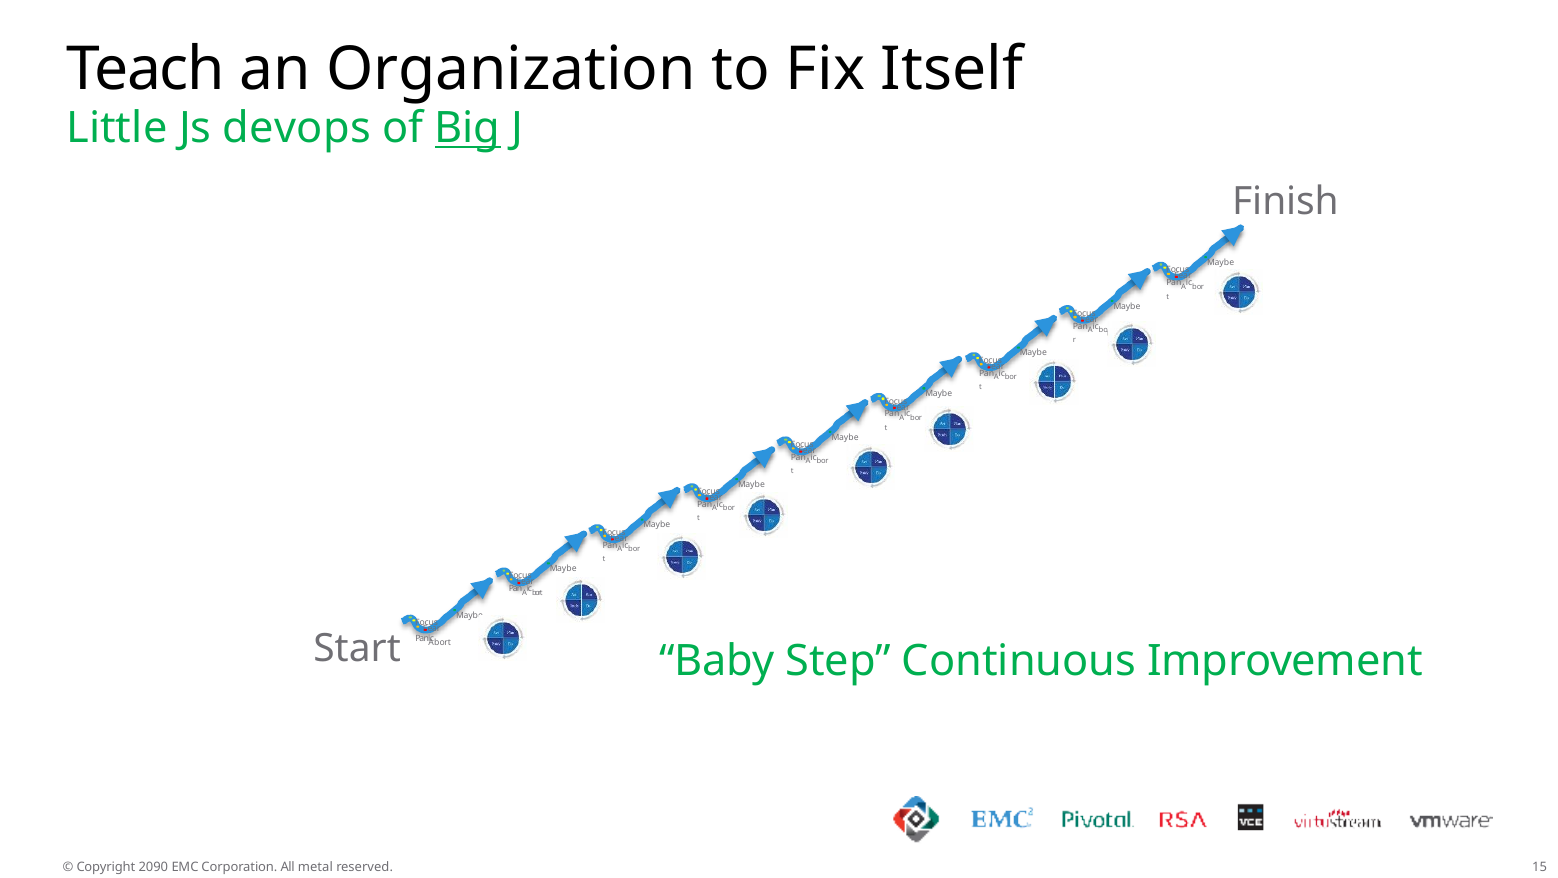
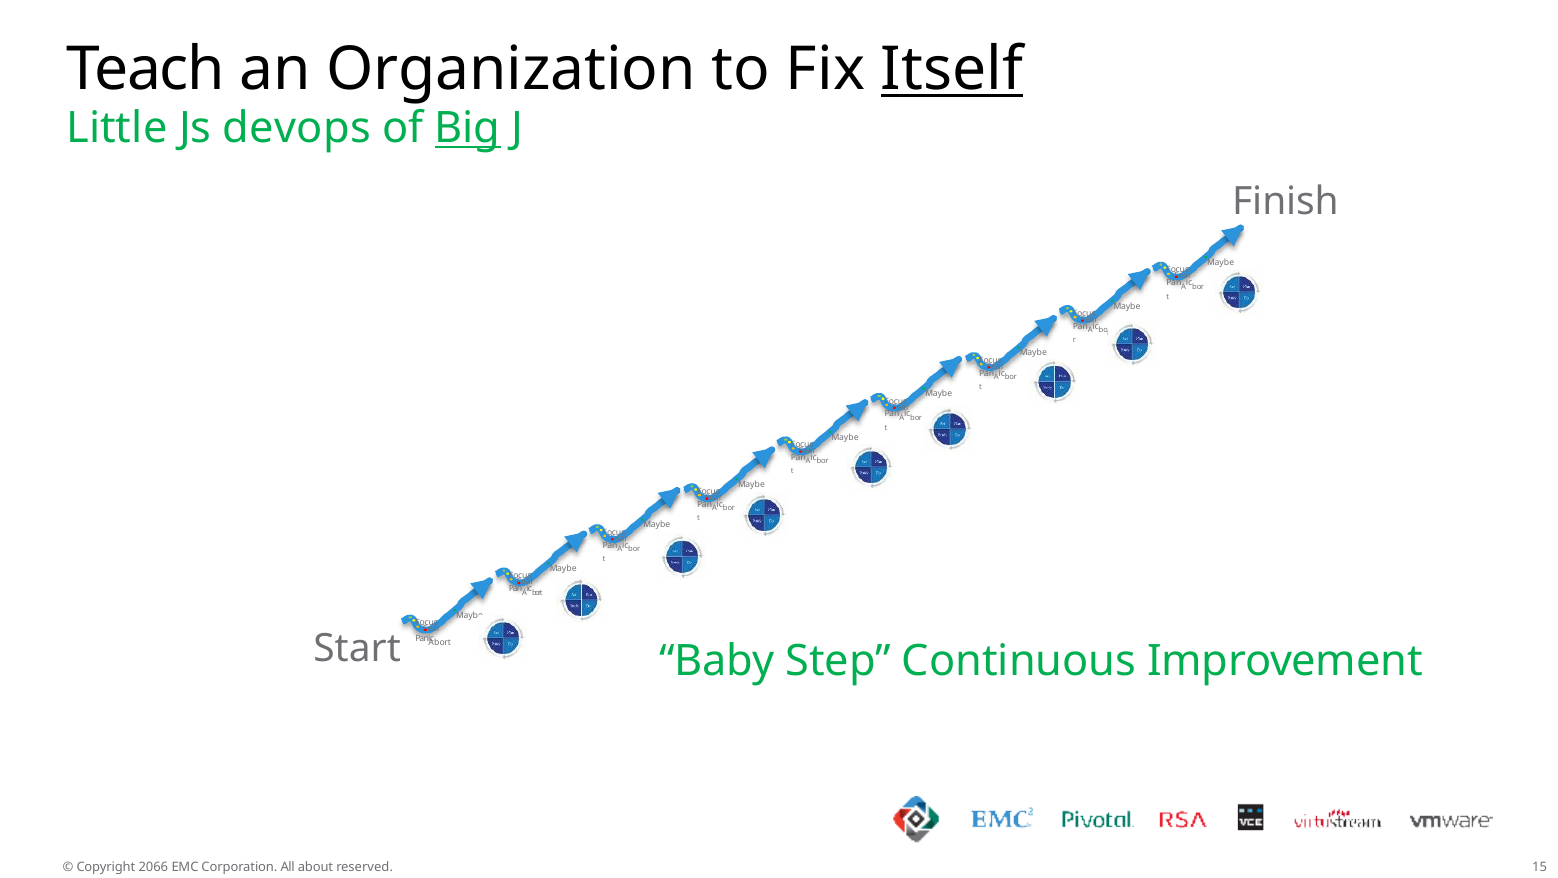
Itself underline: none -> present
2090: 2090 -> 2066
metal: metal -> about
